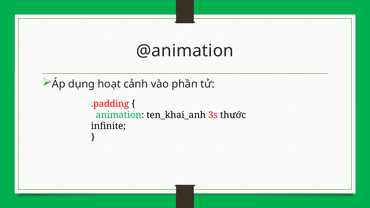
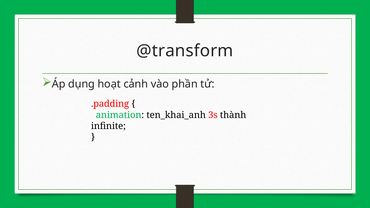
@animation: @animation -> @transform
thước: thước -> thành
